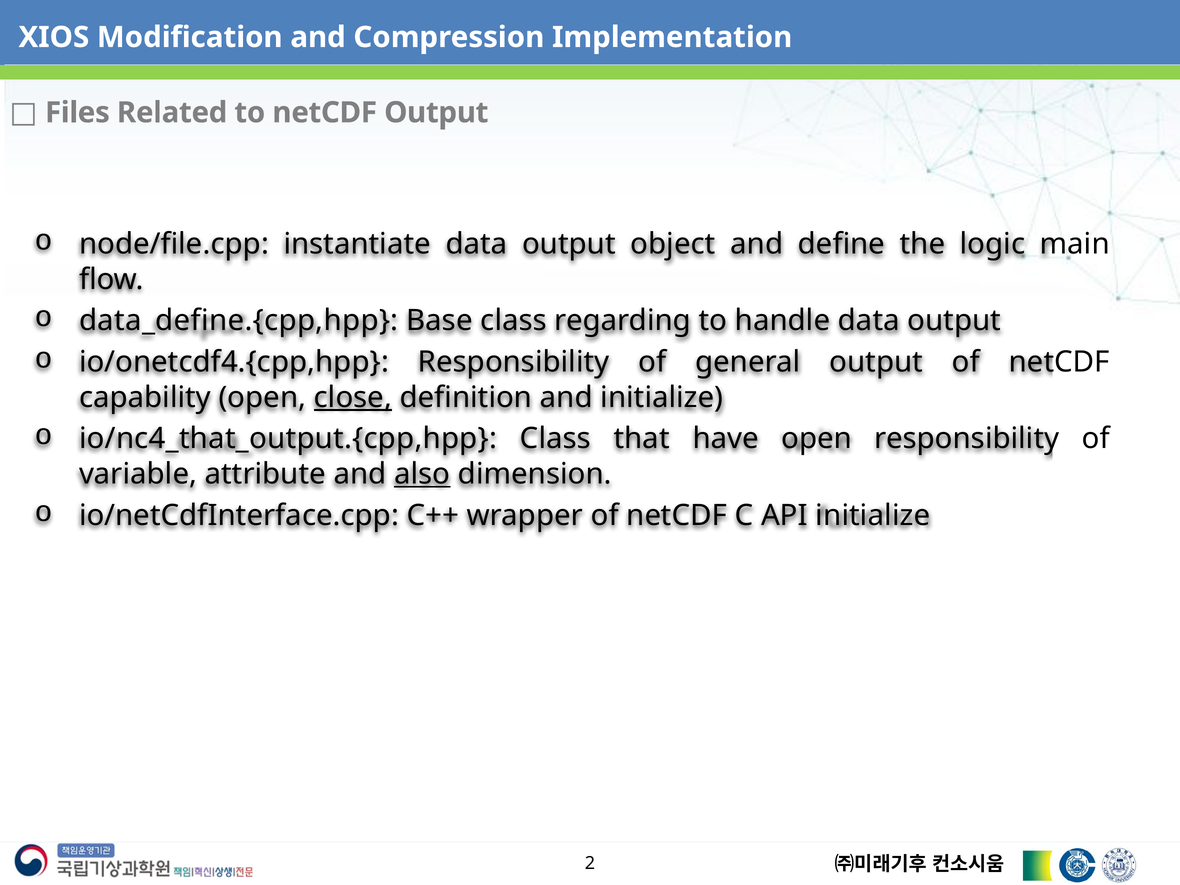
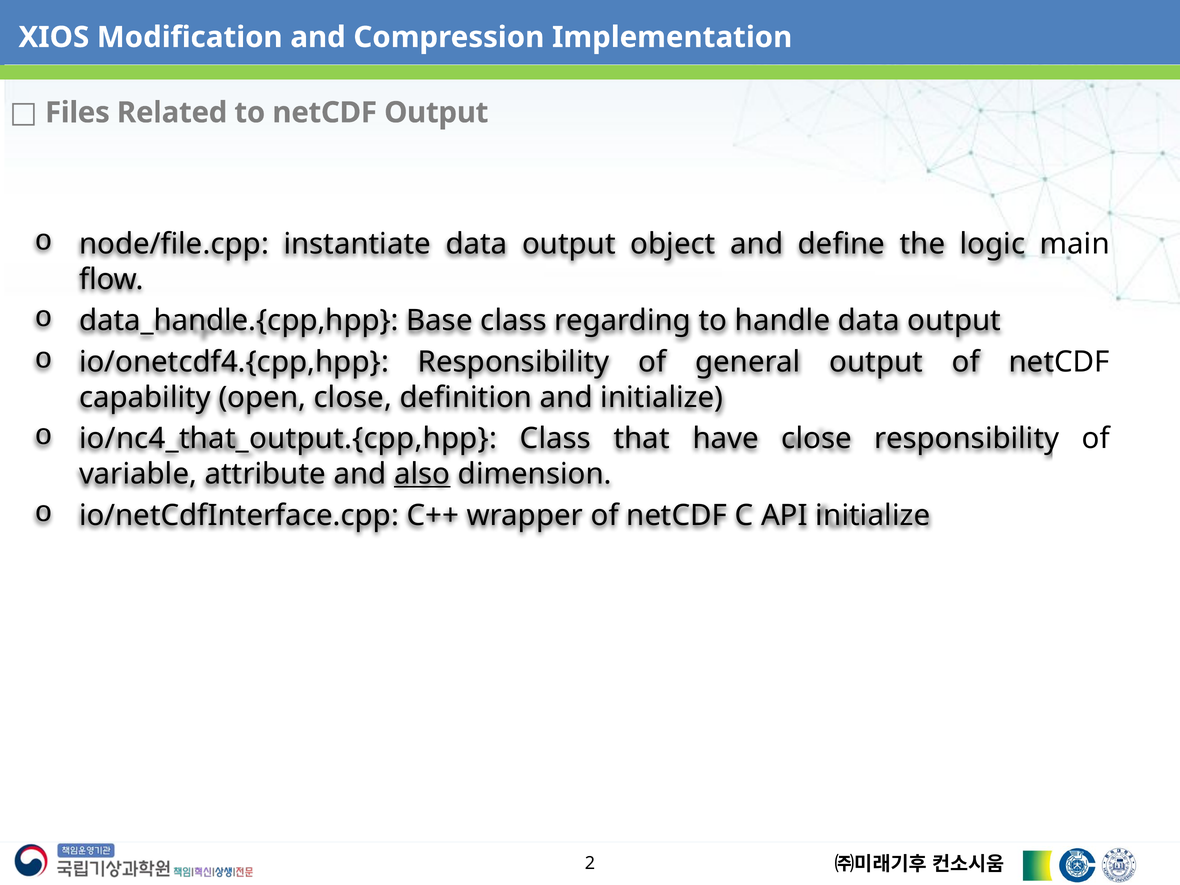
data_define.{cpp,hpp: data_define.{cpp,hpp -> data_handle.{cpp,hpp
close at (353, 397) underline: present -> none
have open: open -> close
